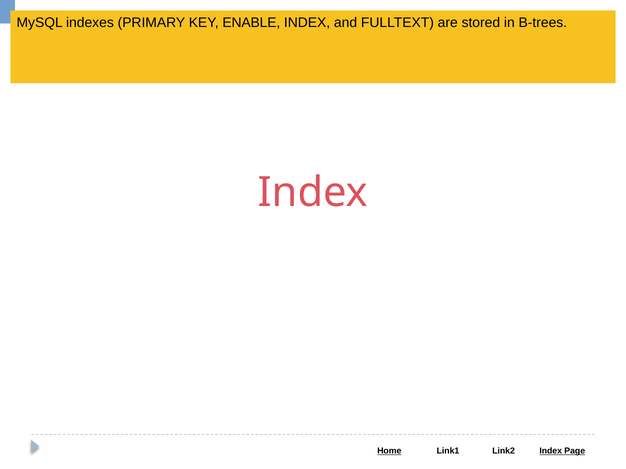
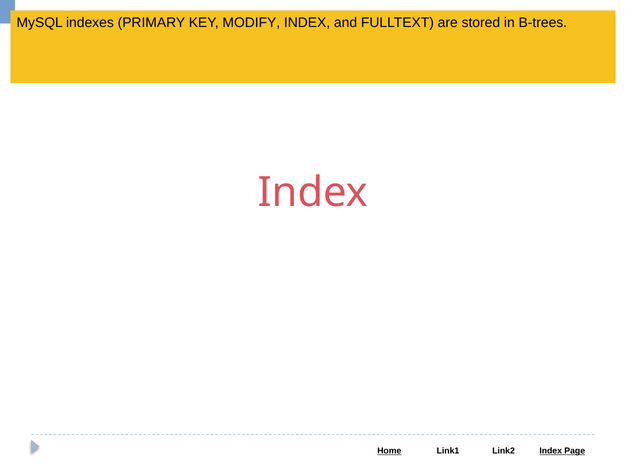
ENABLE: ENABLE -> MODIFY
